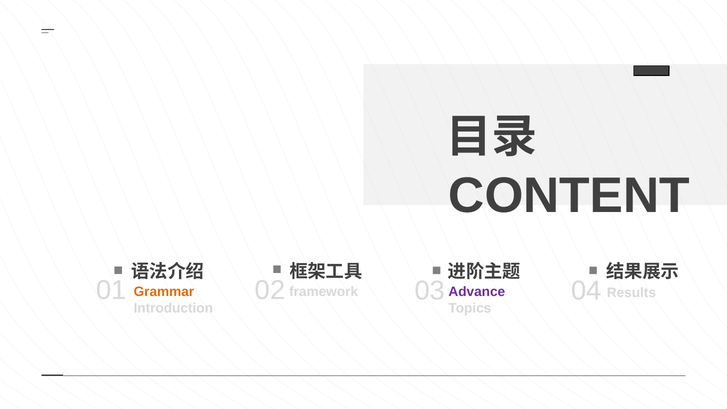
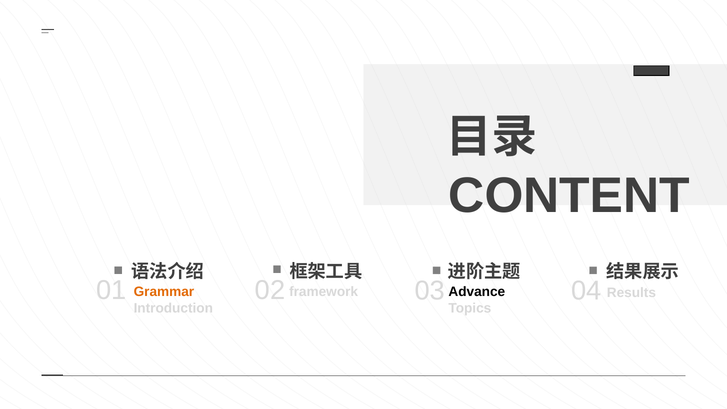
Advance colour: purple -> black
